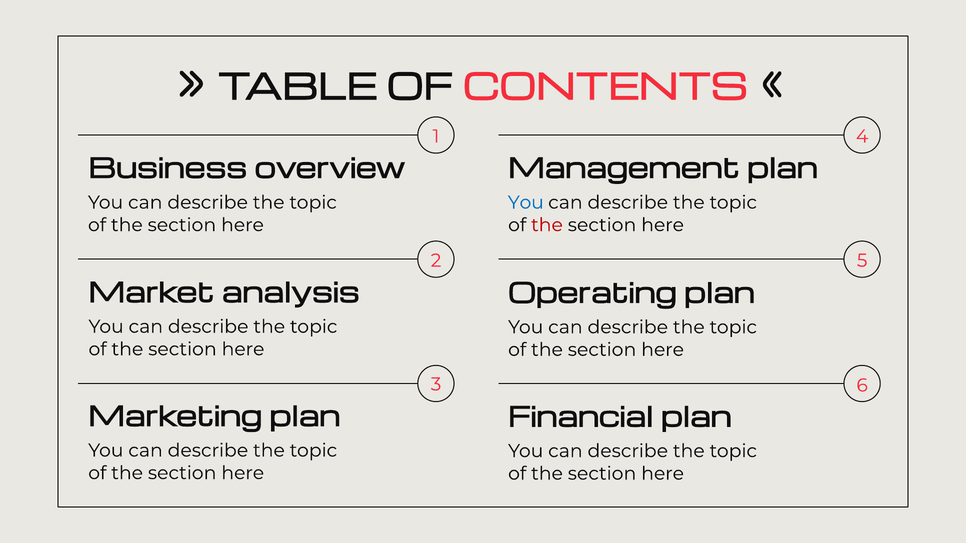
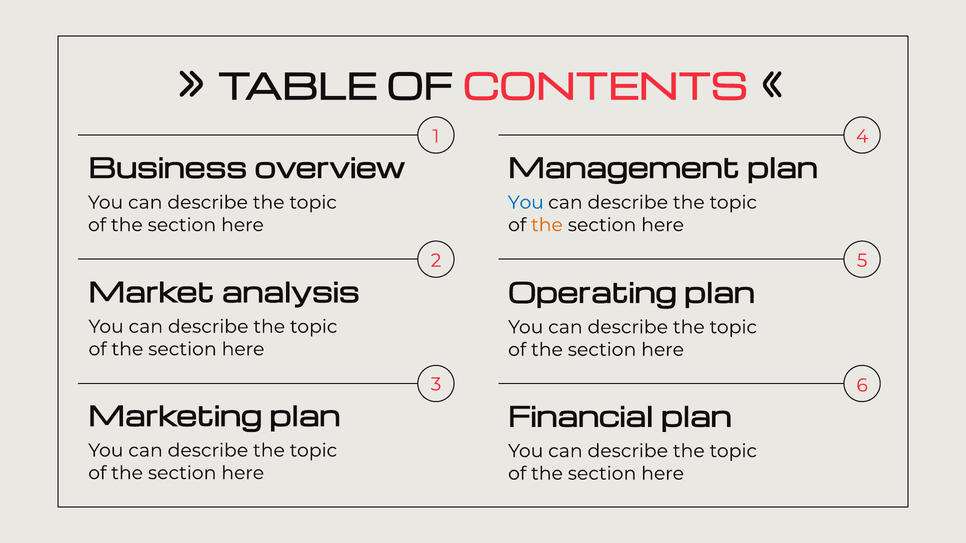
the at (547, 225) colour: red -> orange
